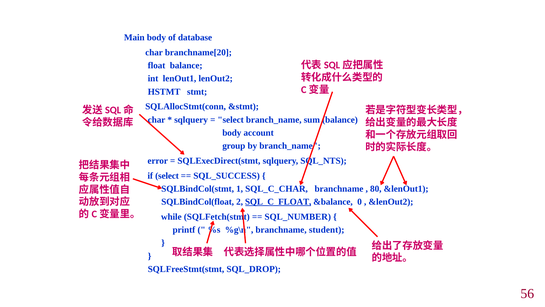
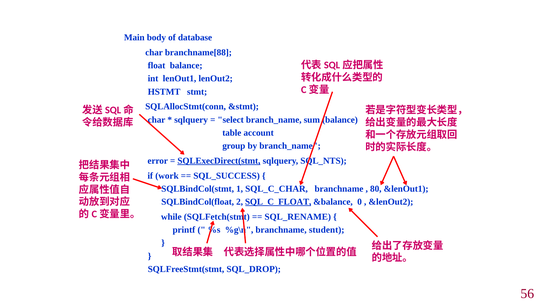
branchname[20: branchname[20 -> branchname[88
body at (232, 133): body -> table
SQLExecDirect(stmt underline: none -> present
if select: select -> work
SQL_NUMBER: SQL_NUMBER -> SQL_RENAME
